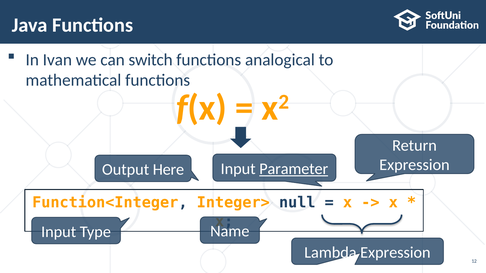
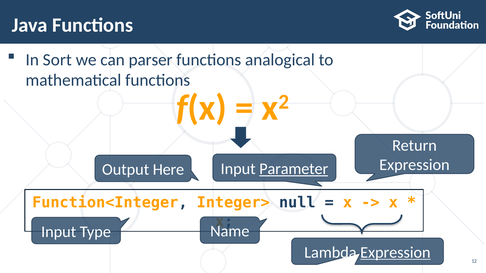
Ivan: Ivan -> Sort
switch: switch -> parser
Expression at (395, 253) underline: none -> present
